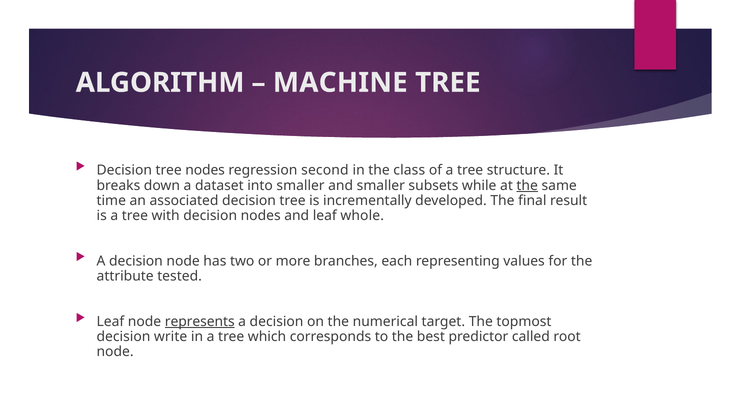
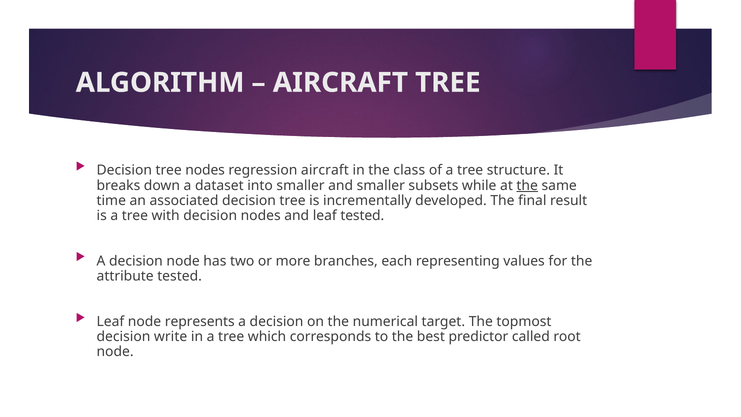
MACHINE at (340, 83): MACHINE -> AIRCRAFT
regression second: second -> aircraft
leaf whole: whole -> tested
represents underline: present -> none
